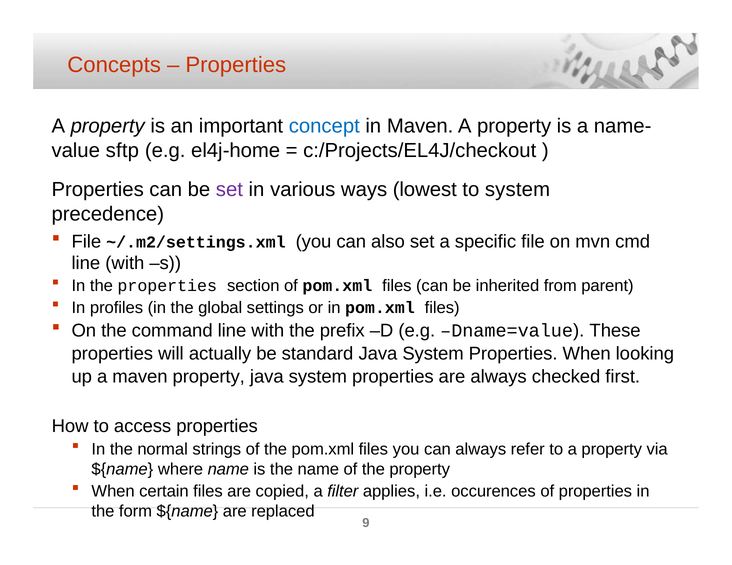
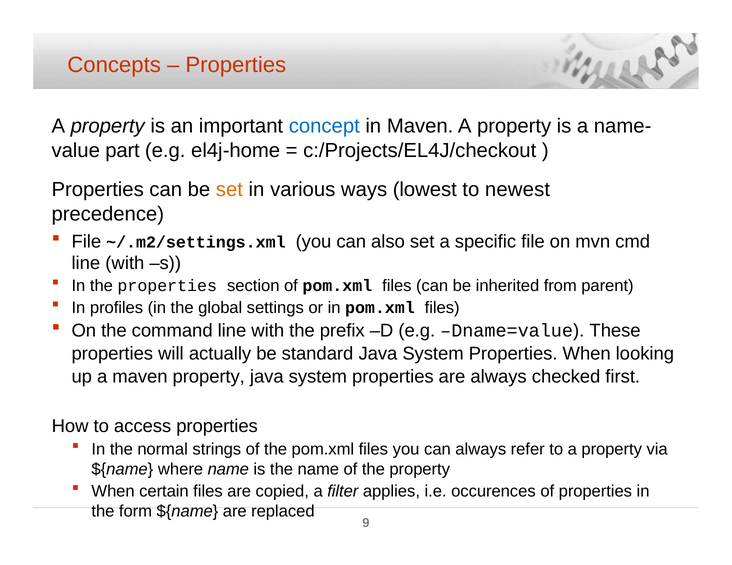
sftp: sftp -> part
set at (229, 190) colour: purple -> orange
to system: system -> newest
